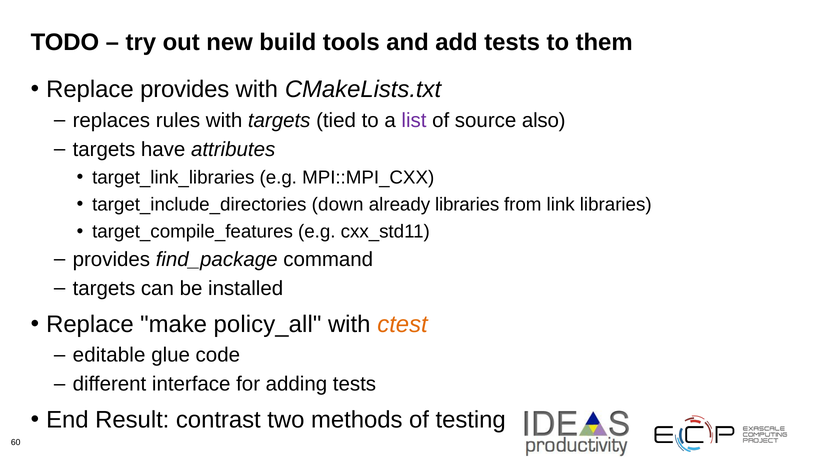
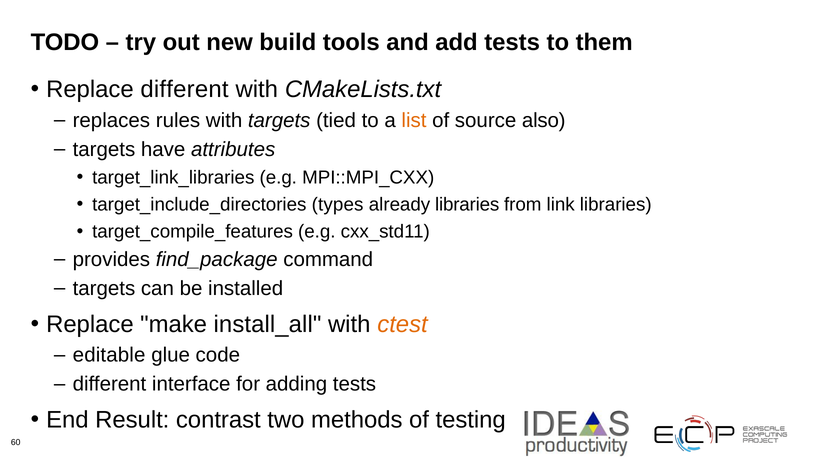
Replace provides: provides -> different
list colour: purple -> orange
down: down -> types
policy_all: policy_all -> install_all
